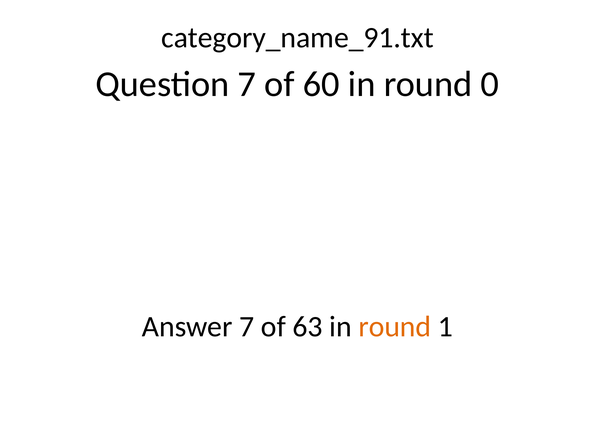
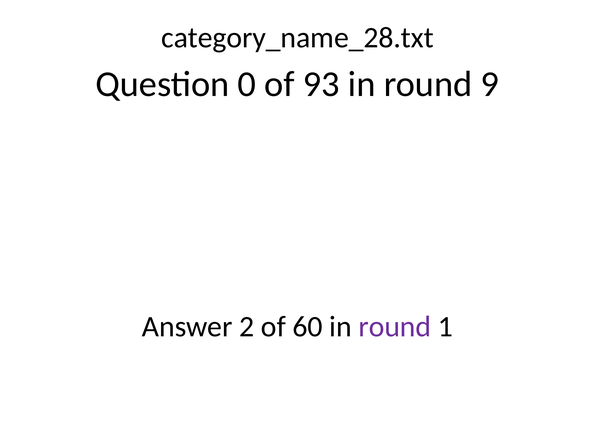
category_name_91.txt: category_name_91.txt -> category_name_28.txt
Question 7: 7 -> 0
60: 60 -> 93
0: 0 -> 9
Answer 7: 7 -> 2
63: 63 -> 60
round at (395, 327) colour: orange -> purple
